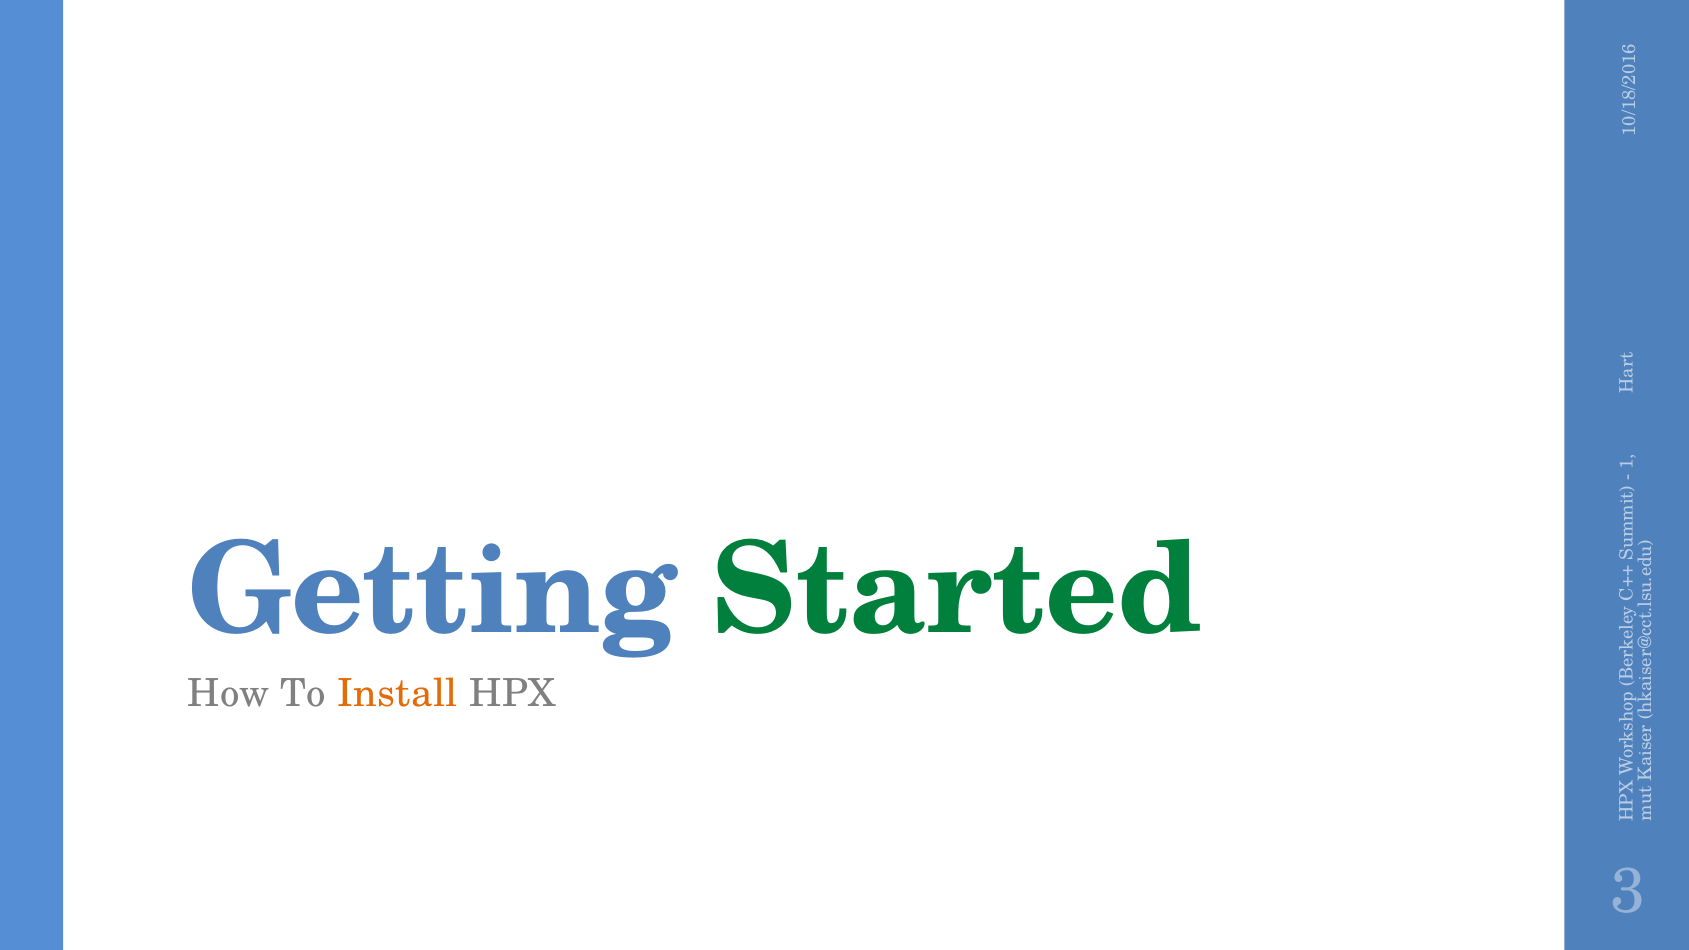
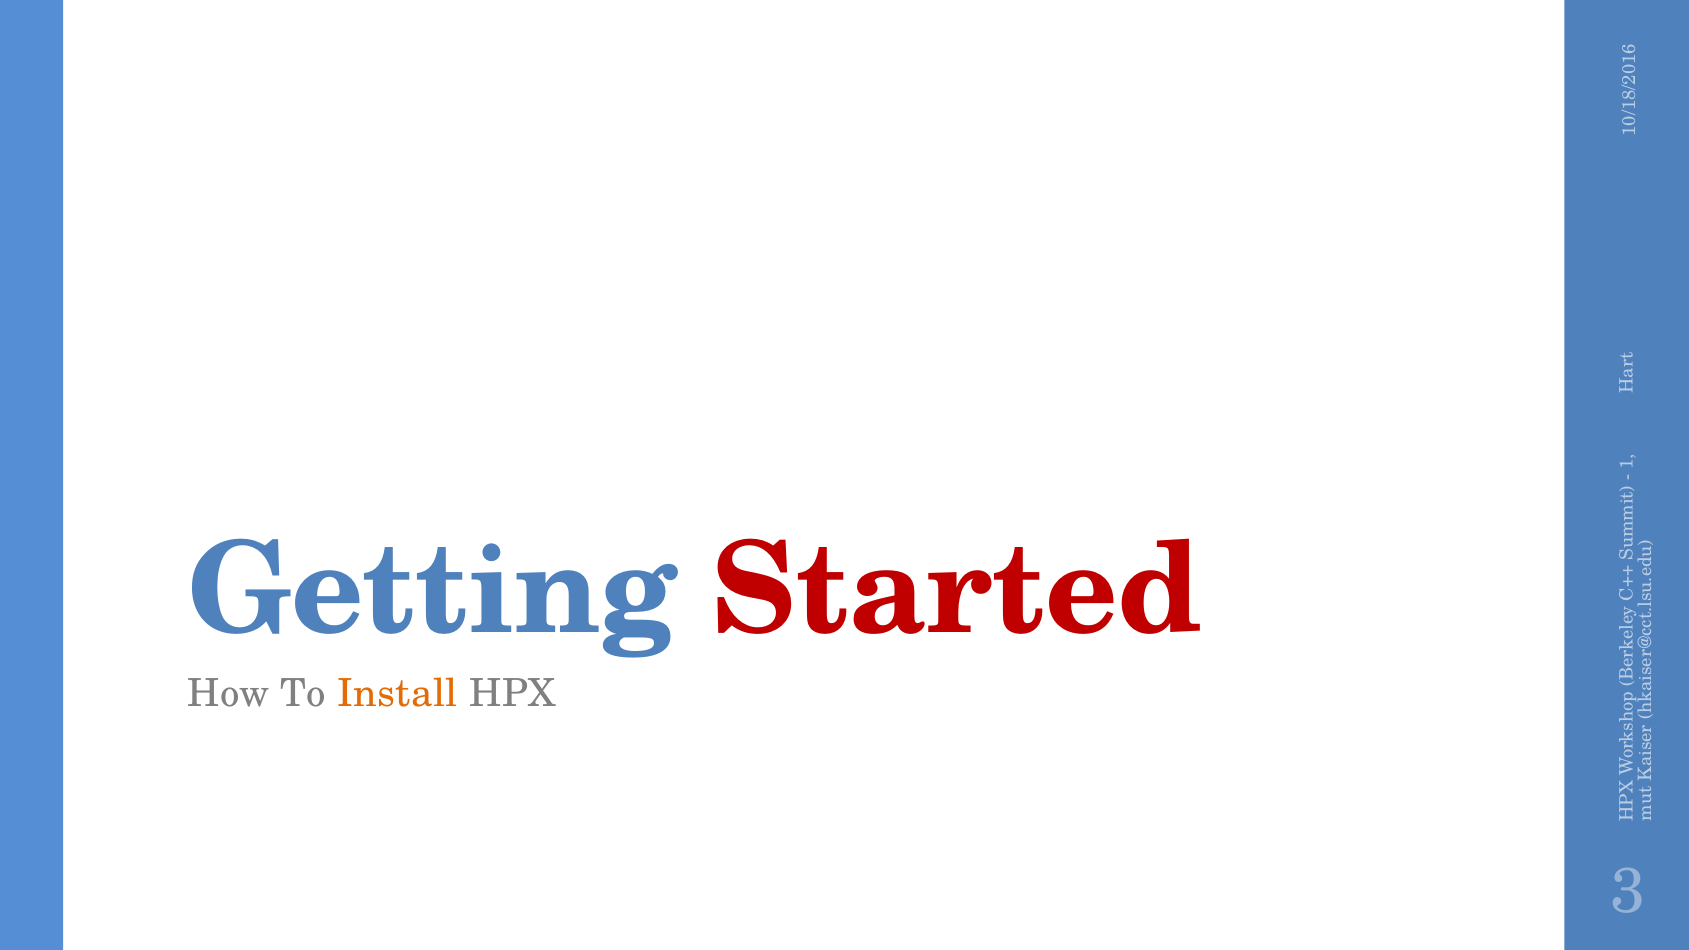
Started colour: green -> red
